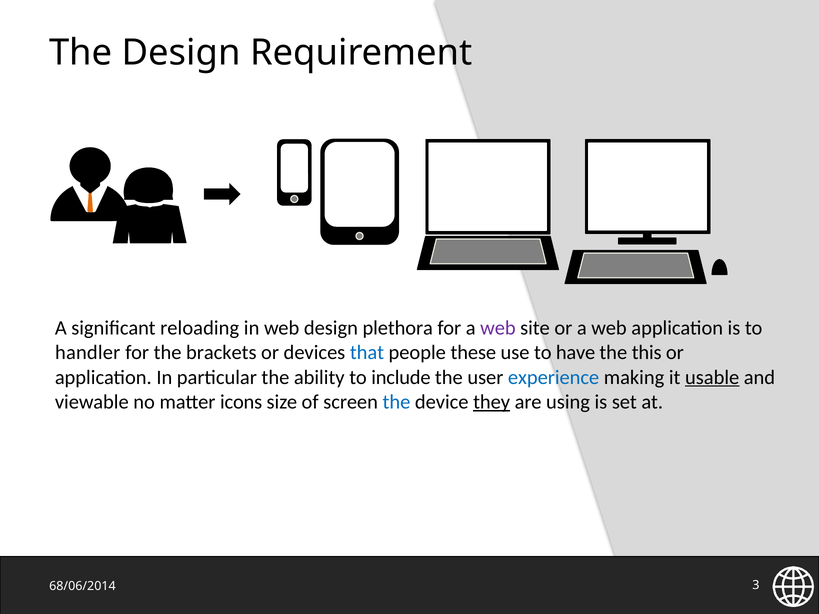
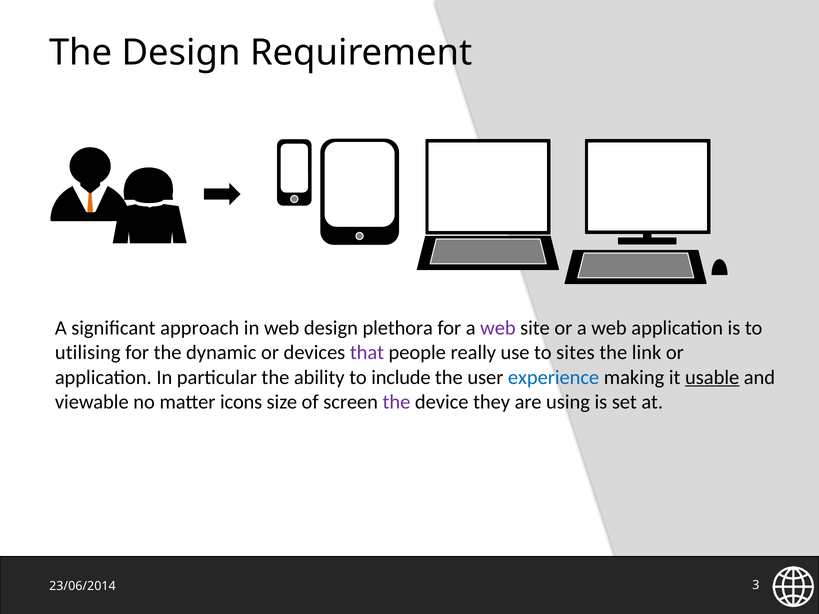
reloading: reloading -> approach
handler: handler -> utilising
brackets: brackets -> dynamic
that colour: blue -> purple
these: these -> really
have: have -> sites
this: this -> link
the at (396, 402) colour: blue -> purple
they underline: present -> none
68/06/2014: 68/06/2014 -> 23/06/2014
